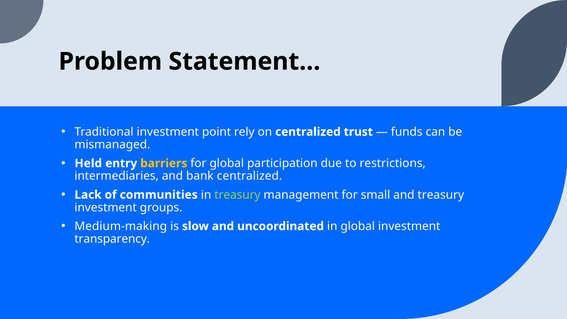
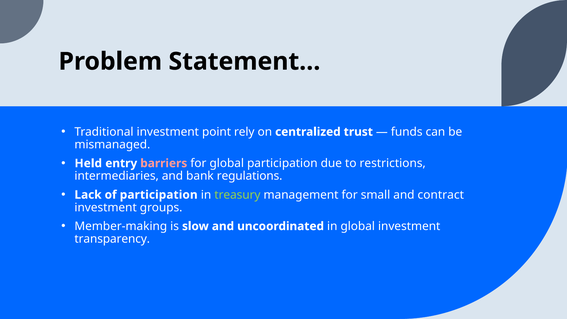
barriers colour: yellow -> pink
bank centralized: centralized -> regulations
of communities: communities -> participation
and treasury: treasury -> contract
Medium-making: Medium-making -> Member-making
